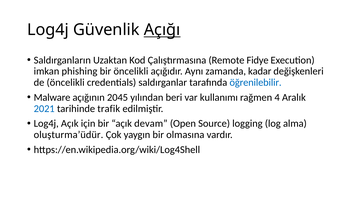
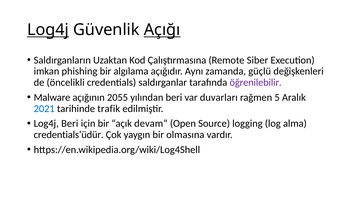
Log4j at (48, 30) underline: none -> present
Fidye: Fidye -> Siber
bir öncelikli: öncelikli -> algılama
kadar: kadar -> güçlü
öğrenilebilir colour: blue -> purple
2045: 2045 -> 2055
kullanımı: kullanımı -> duvarları
4: 4 -> 5
Log4j Açık: Açık -> Beri
oluşturma’üdür: oluşturma’üdür -> credentials’üdür
